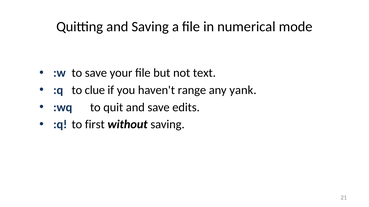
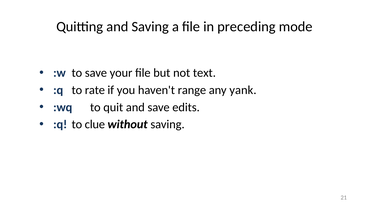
numerical: numerical -> preceding
clue: clue -> rate
first: first -> clue
